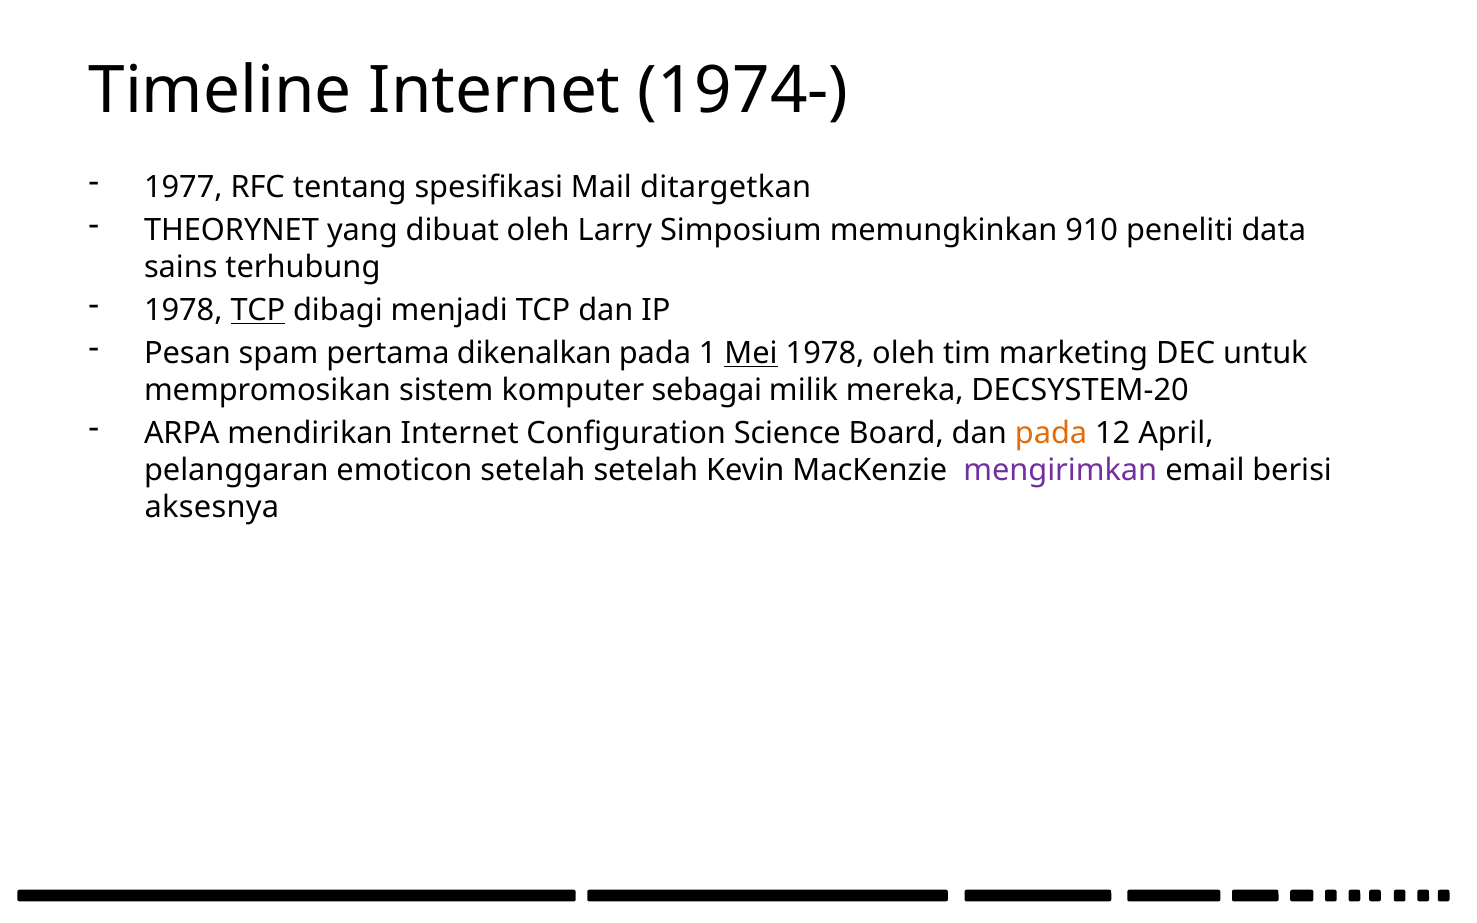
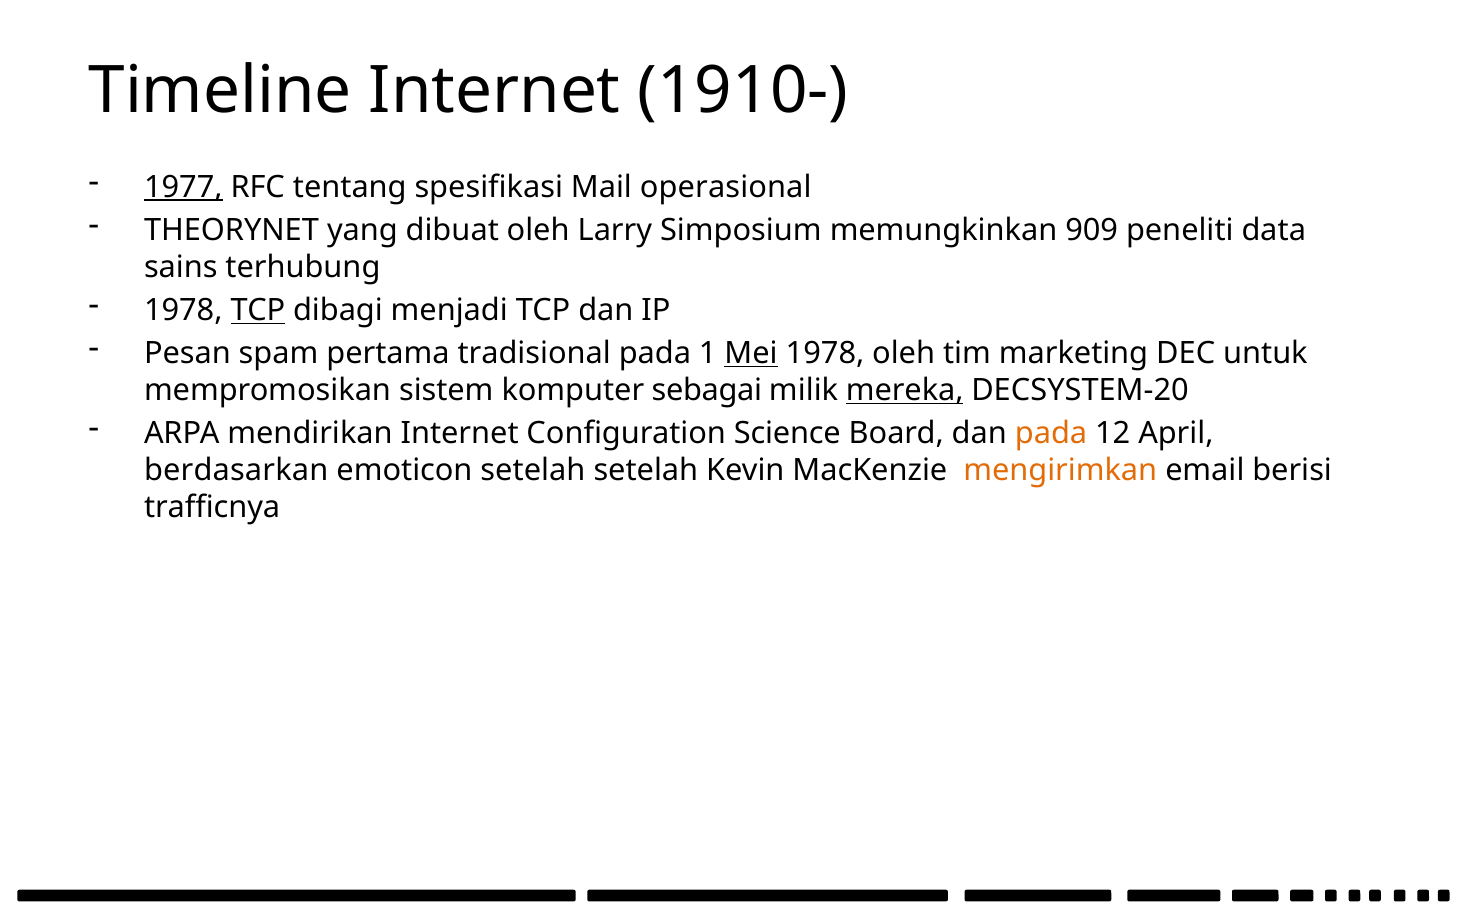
1974-: 1974- -> 1910-
1977 underline: none -> present
ditargetkan: ditargetkan -> operasional
910: 910 -> 909
dikenalkan: dikenalkan -> tradisional
mereka underline: none -> present
pelanggaran: pelanggaran -> berdasarkan
mengirimkan colour: purple -> orange
aksesnya: aksesnya -> trafficnya
